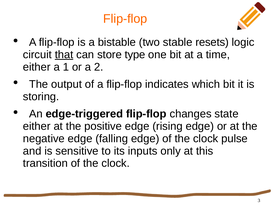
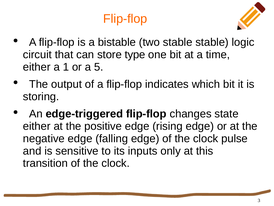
stable resets: resets -> stable
that underline: present -> none
2: 2 -> 5
